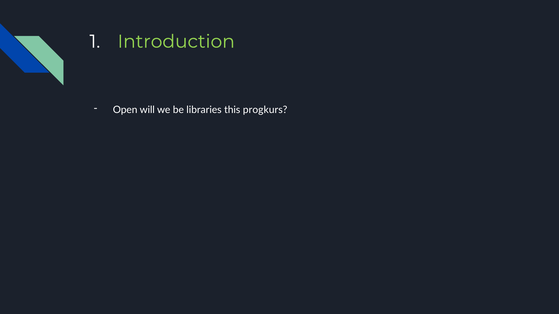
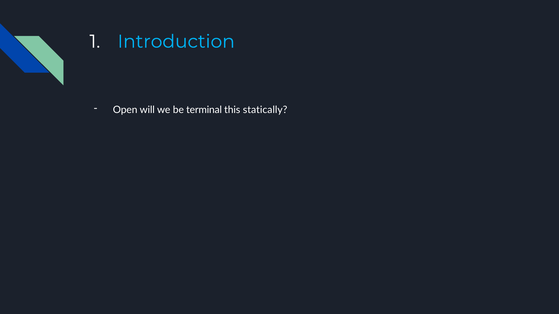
Introduction colour: light green -> light blue
libraries: libraries -> terminal
progkurs: progkurs -> statically
